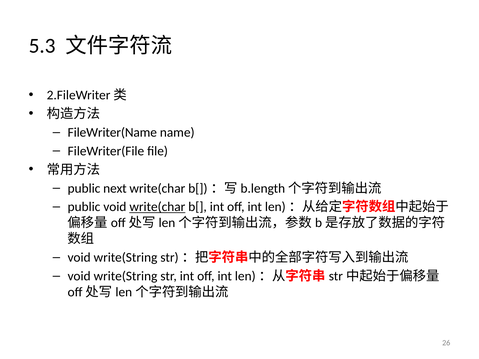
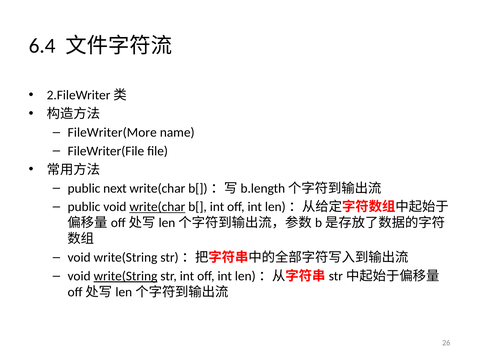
5.3: 5.3 -> 6.4
FileWriter(Name: FileWriter(Name -> FileWriter(More
write(String at (125, 276) underline: none -> present
